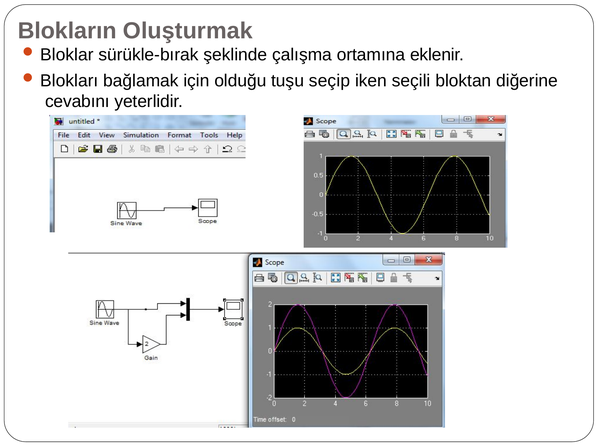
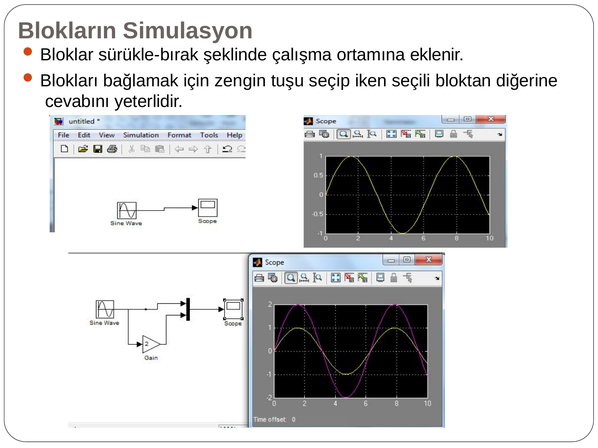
Oluşturmak: Oluşturmak -> Simulasyon
olduğu: olduğu -> zengin
